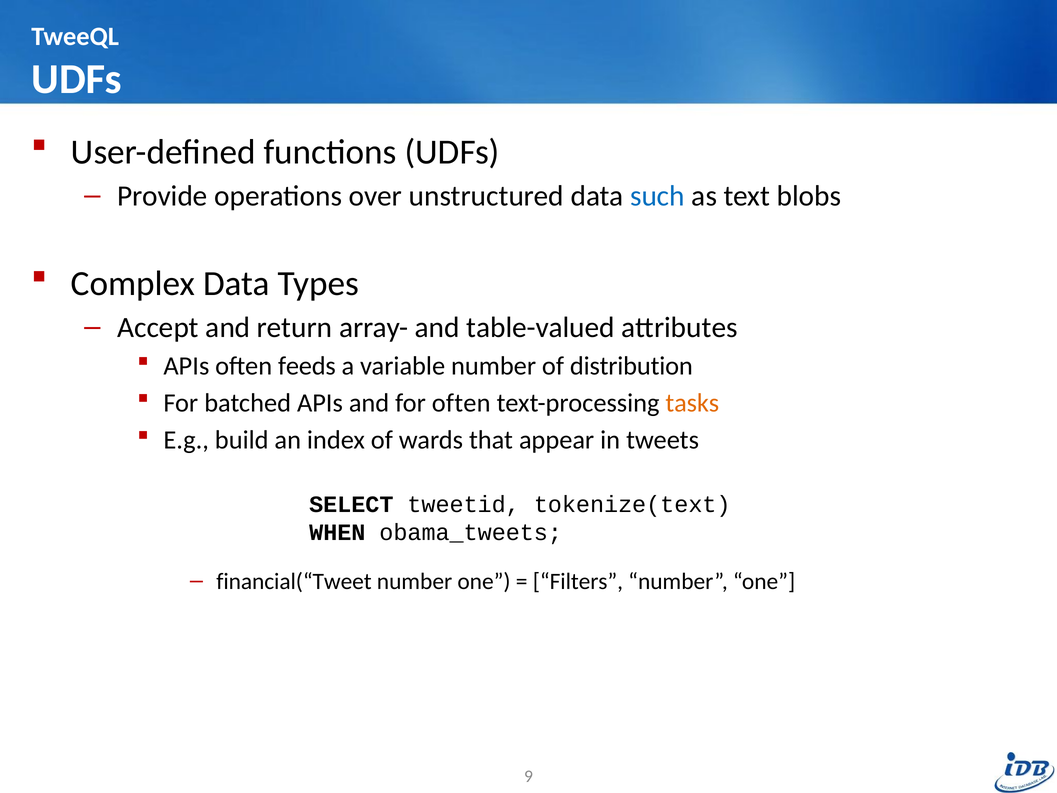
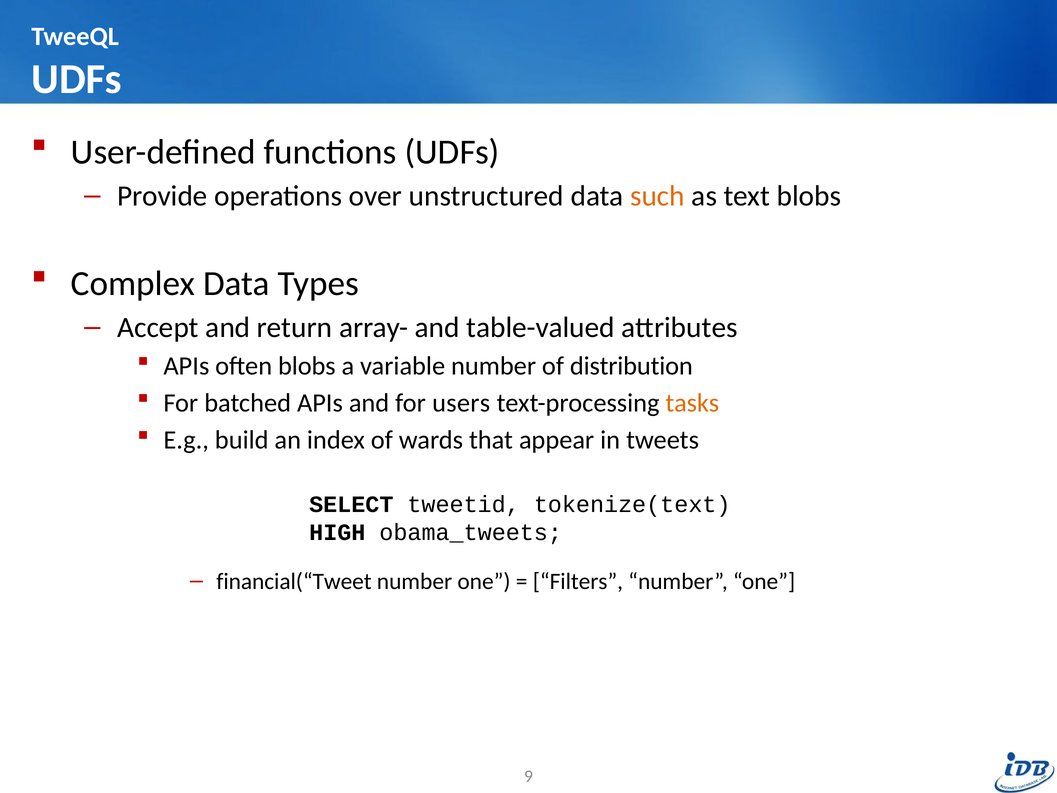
such colour: blue -> orange
often feeds: feeds -> blobs
for often: often -> users
WHEN: WHEN -> HIGH
